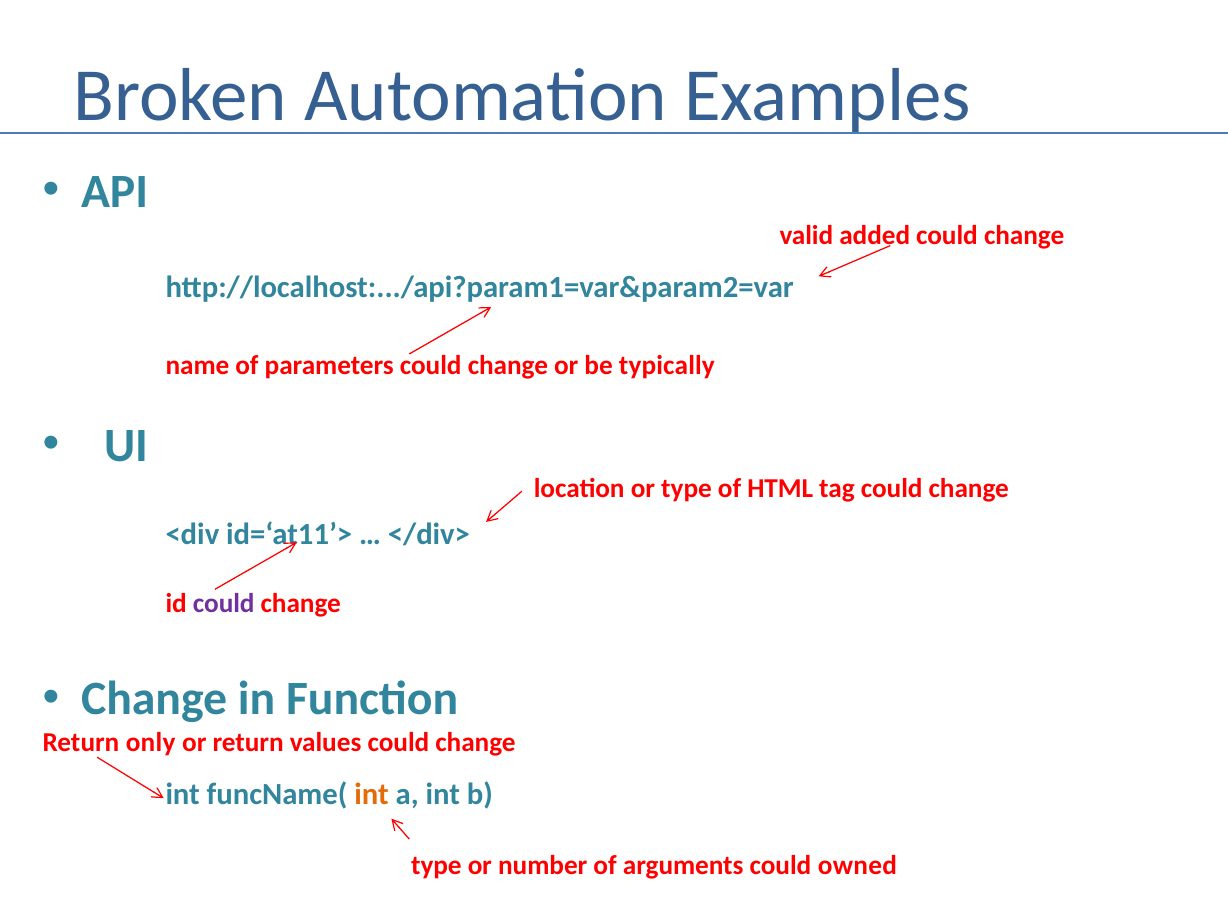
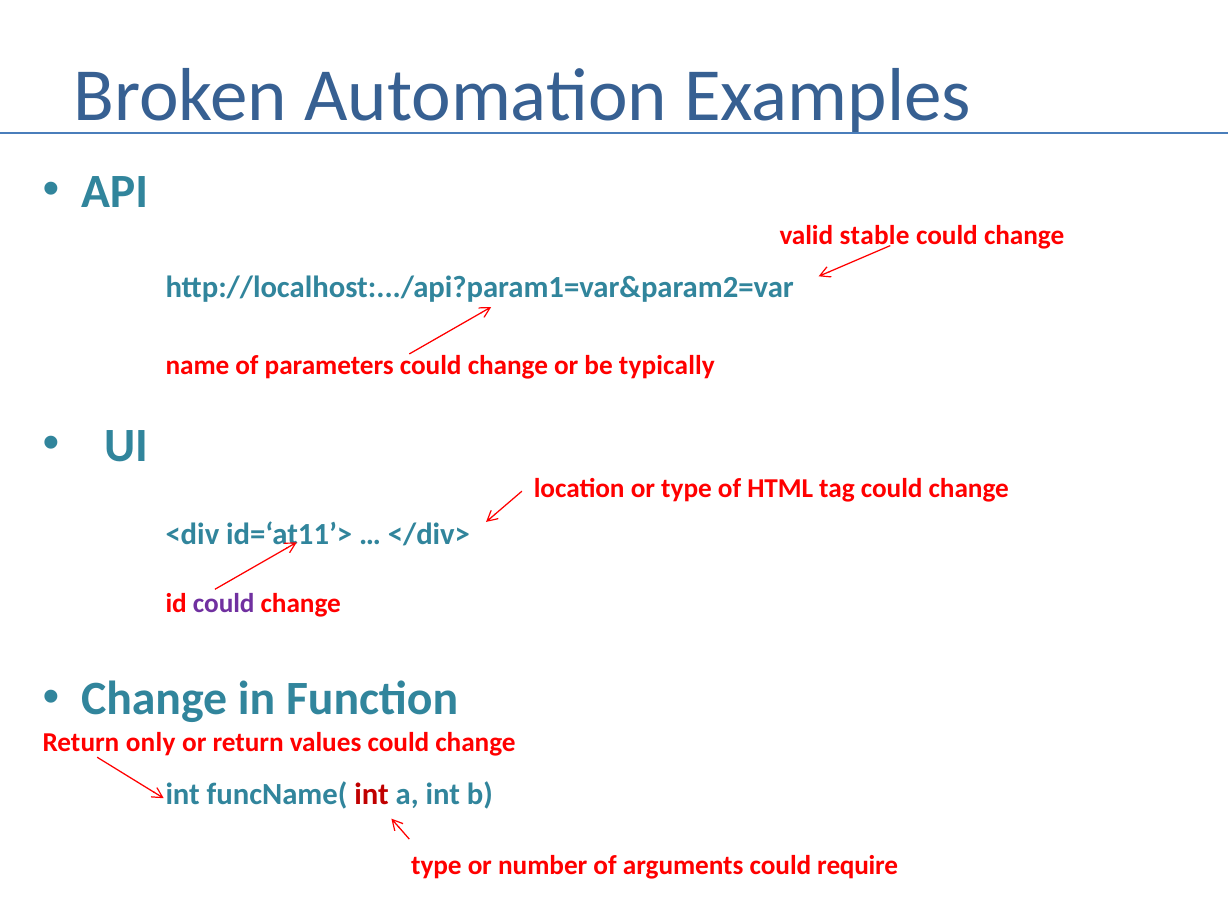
added: added -> stable
int at (372, 795) colour: orange -> red
owned: owned -> require
